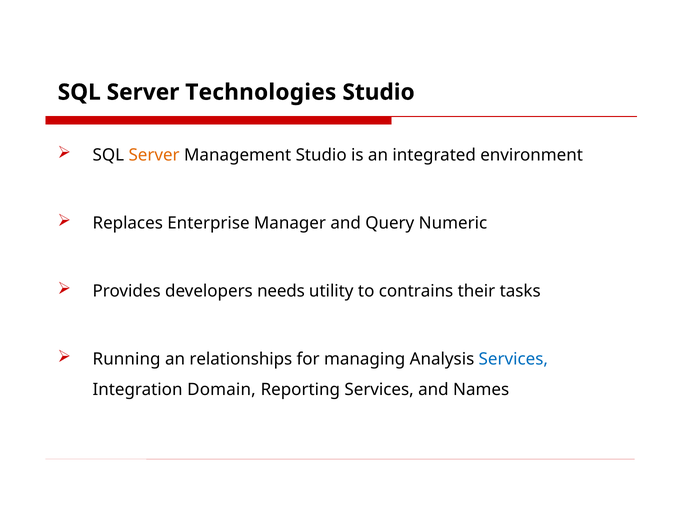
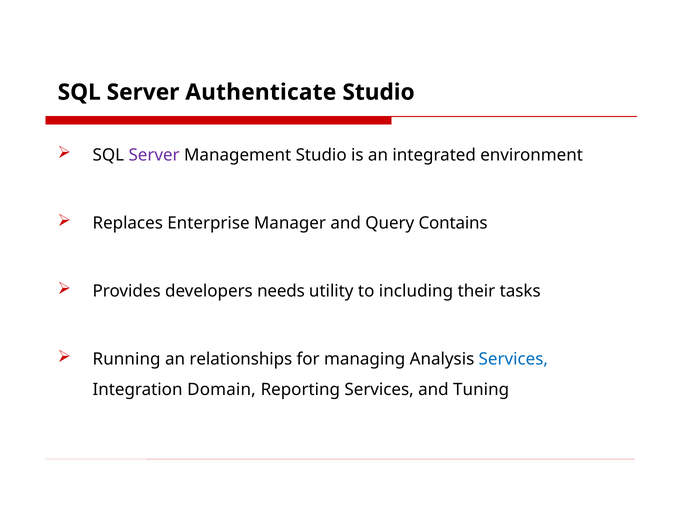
Technologies: Technologies -> Authenticate
Server at (154, 155) colour: orange -> purple
Numeric: Numeric -> Contains
contrains: contrains -> including
Names: Names -> Tuning
